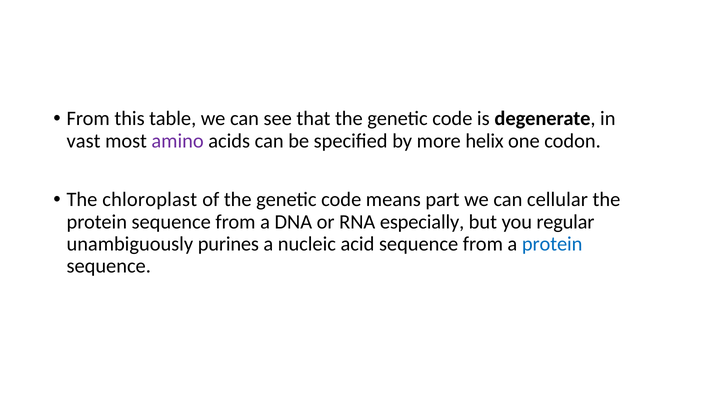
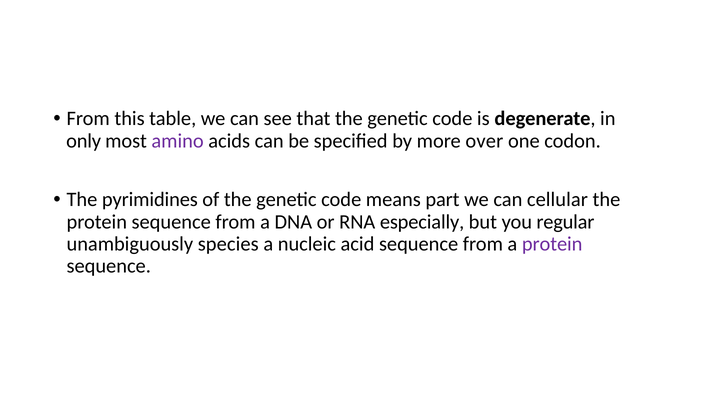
vast: vast -> only
helix: helix -> over
chloroplast: chloroplast -> pyrimidines
purines: purines -> species
protein at (552, 244) colour: blue -> purple
